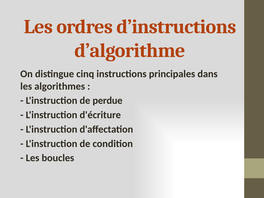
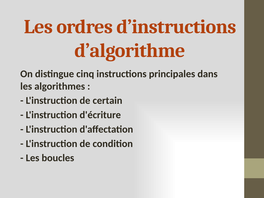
perdue: perdue -> certain
